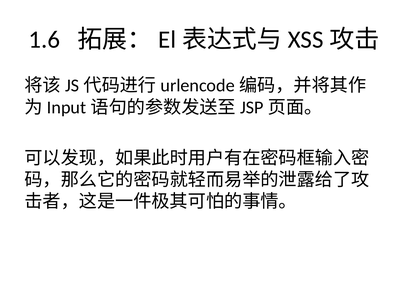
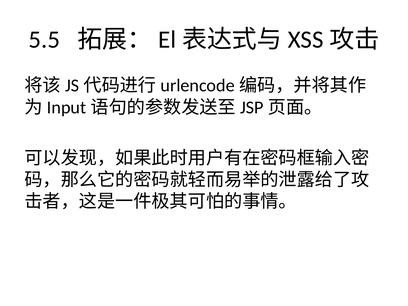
1.6: 1.6 -> 5.5
